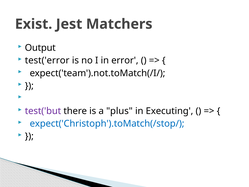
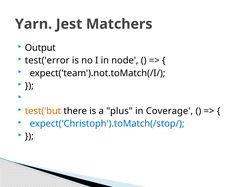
Exist: Exist -> Yarn
error: error -> node
test('but colour: purple -> orange
Executing: Executing -> Coverage
